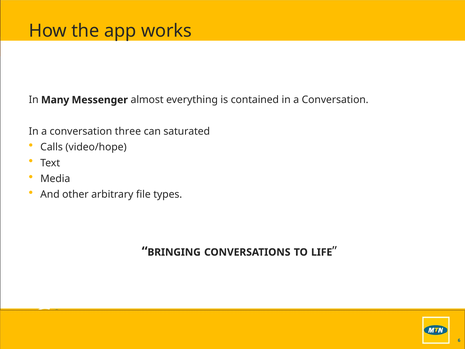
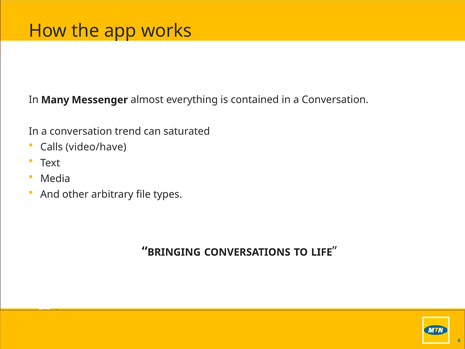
three: three -> trend
video/hope: video/hope -> video/have
